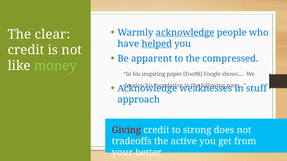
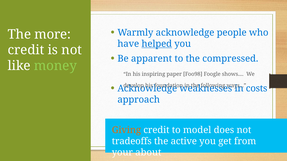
acknowledge at (185, 33) underline: present -> none
clear: clear -> more
stuff: stuff -> costs
Giving colour: red -> orange
strong: strong -> model
better: better -> about
